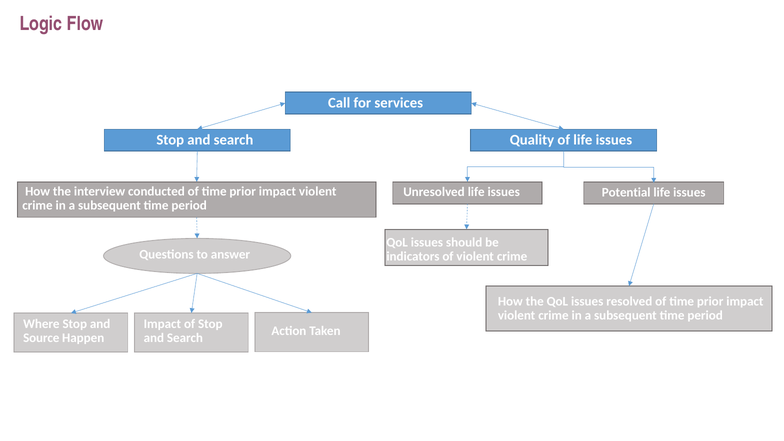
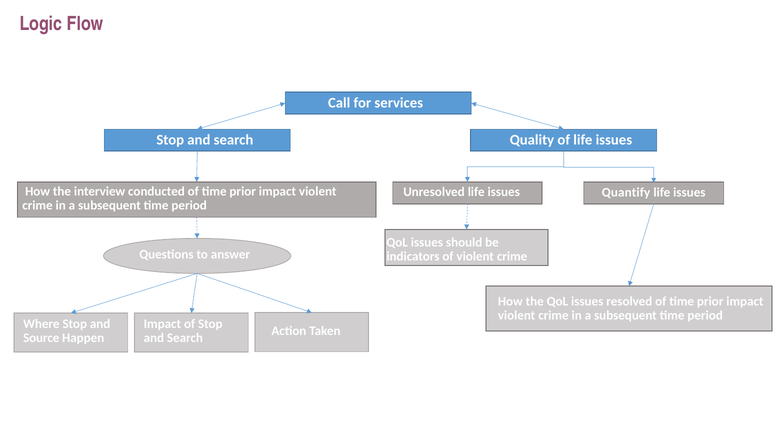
Potential: Potential -> Quantify
